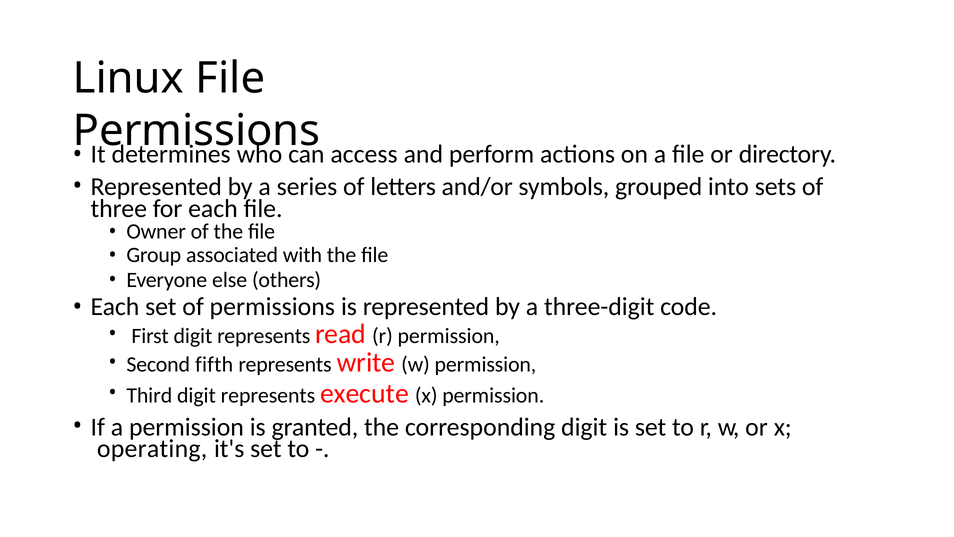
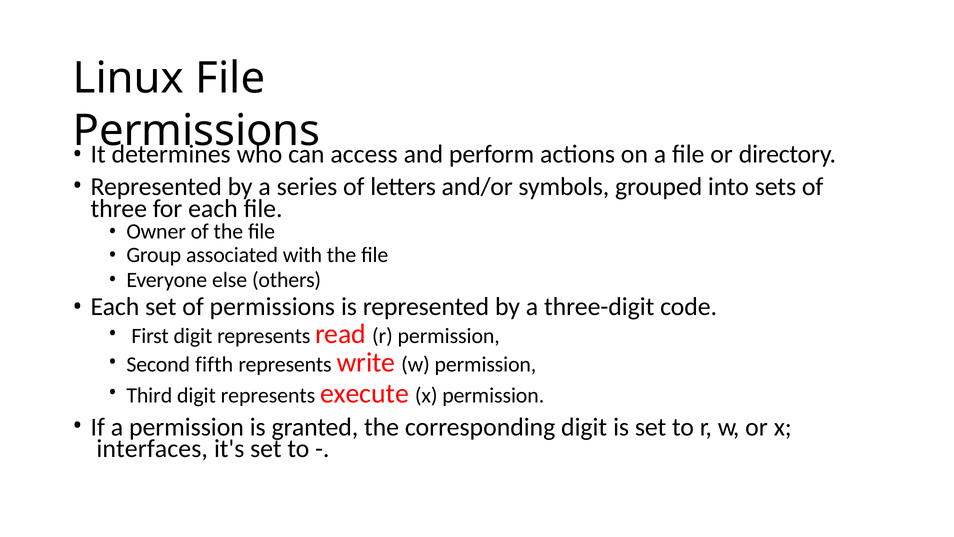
operating: operating -> interfaces
